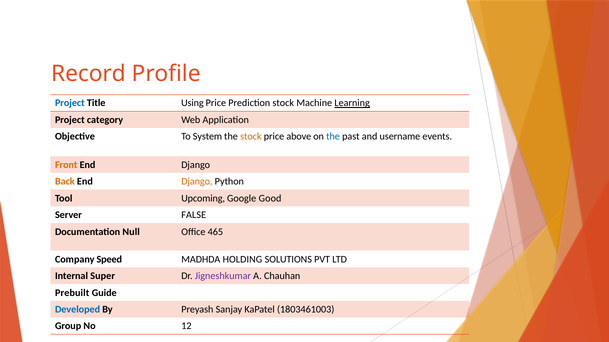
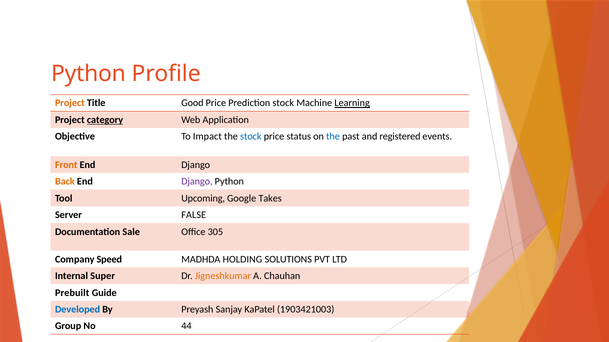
Record at (88, 74): Record -> Python
Project at (70, 103) colour: blue -> orange
Using: Using -> Good
category underline: none -> present
System: System -> Impact
stock at (251, 137) colour: orange -> blue
above: above -> status
username: username -> registered
Django at (197, 182) colour: orange -> purple
Good: Good -> Takes
Null: Null -> Sale
465: 465 -> 305
Jigneshkumar colour: purple -> orange
1803461003: 1803461003 -> 1903421003
12: 12 -> 44
